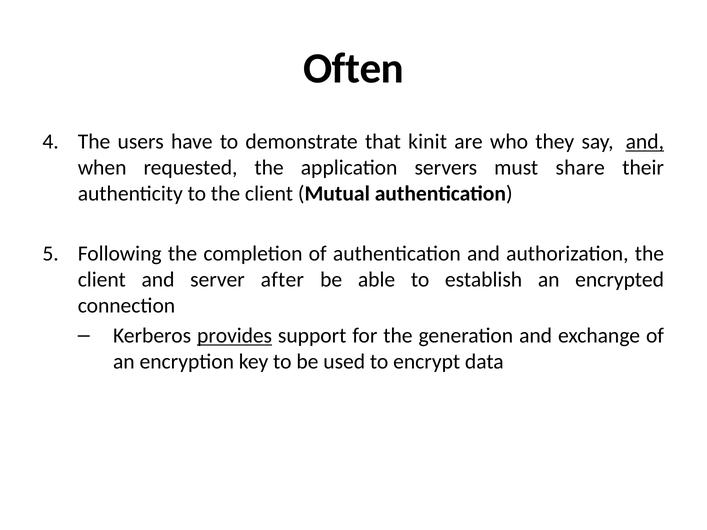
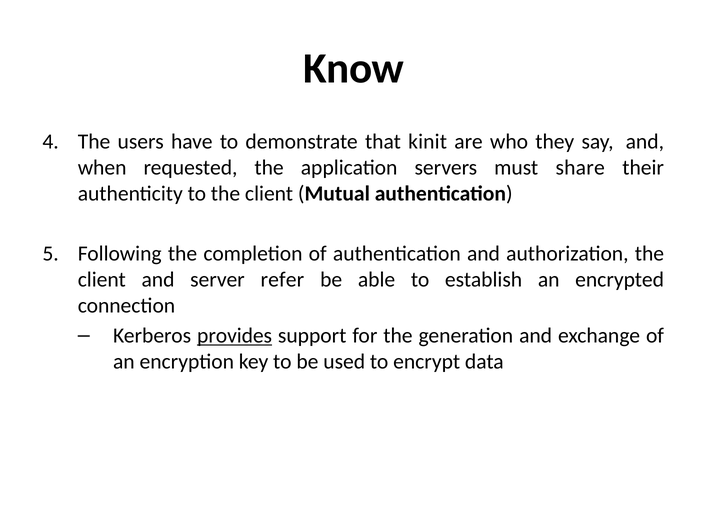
Often: Often -> Know
and at (645, 142) underline: present -> none
after: after -> refer
